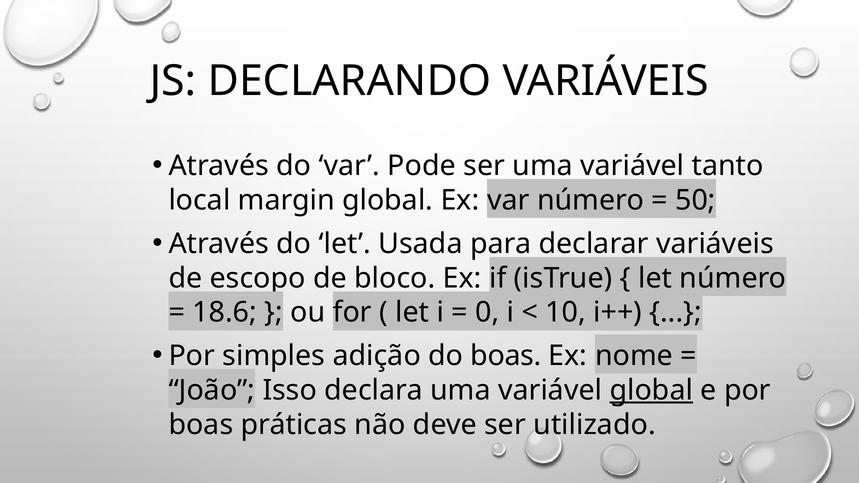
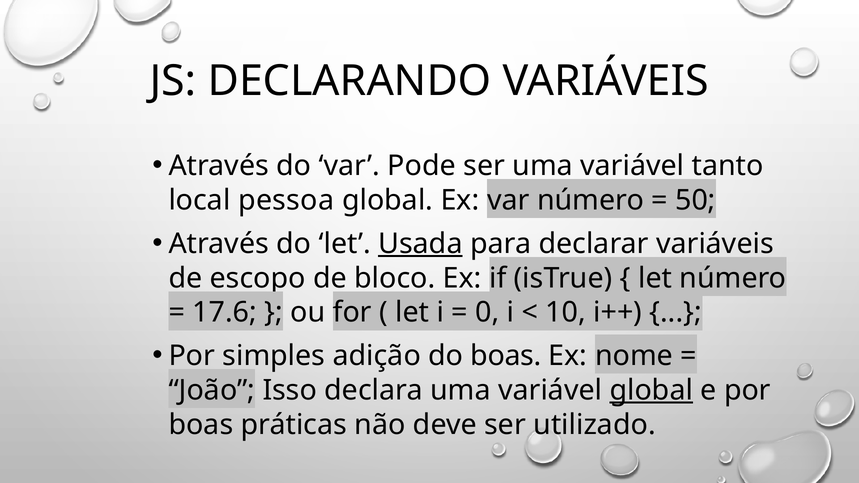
margin: margin -> pessoa
Usada underline: none -> present
18.6: 18.6 -> 17.6
